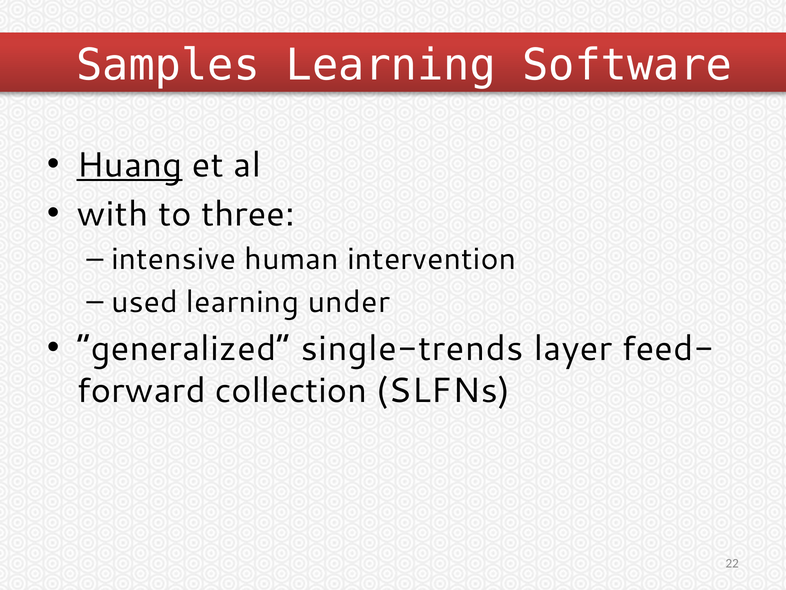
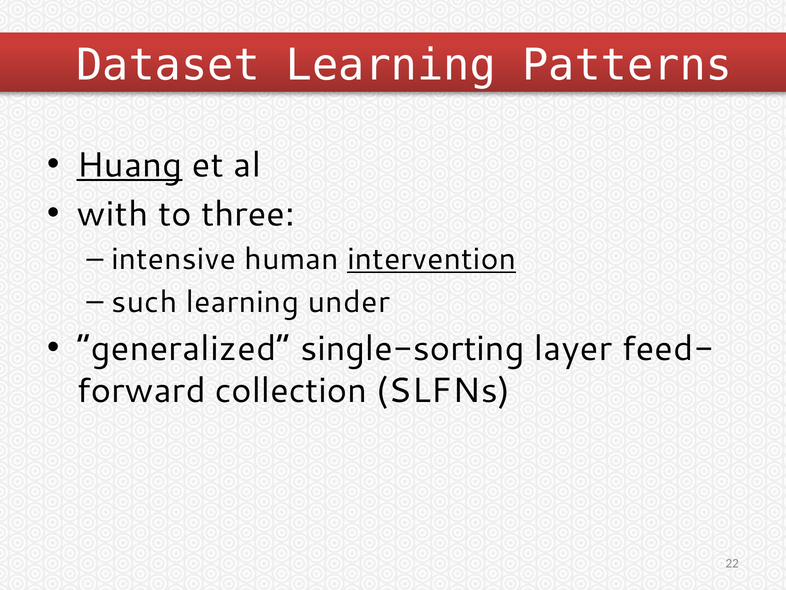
Samples: Samples -> Dataset
Software: Software -> Patterns
intervention underline: none -> present
used: used -> such
single-trends: single-trends -> single-sorting
